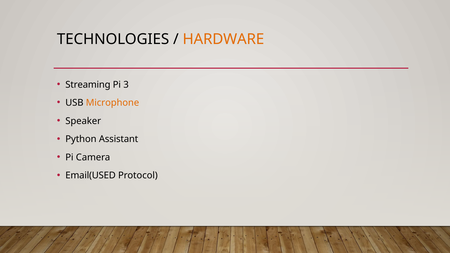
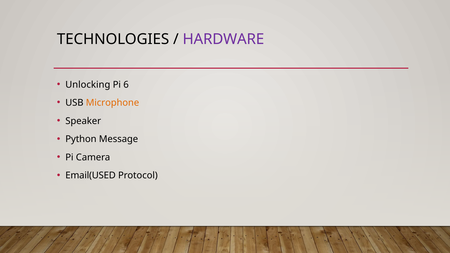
HARDWARE colour: orange -> purple
Streaming: Streaming -> Unlocking
3: 3 -> 6
Assistant: Assistant -> Message
